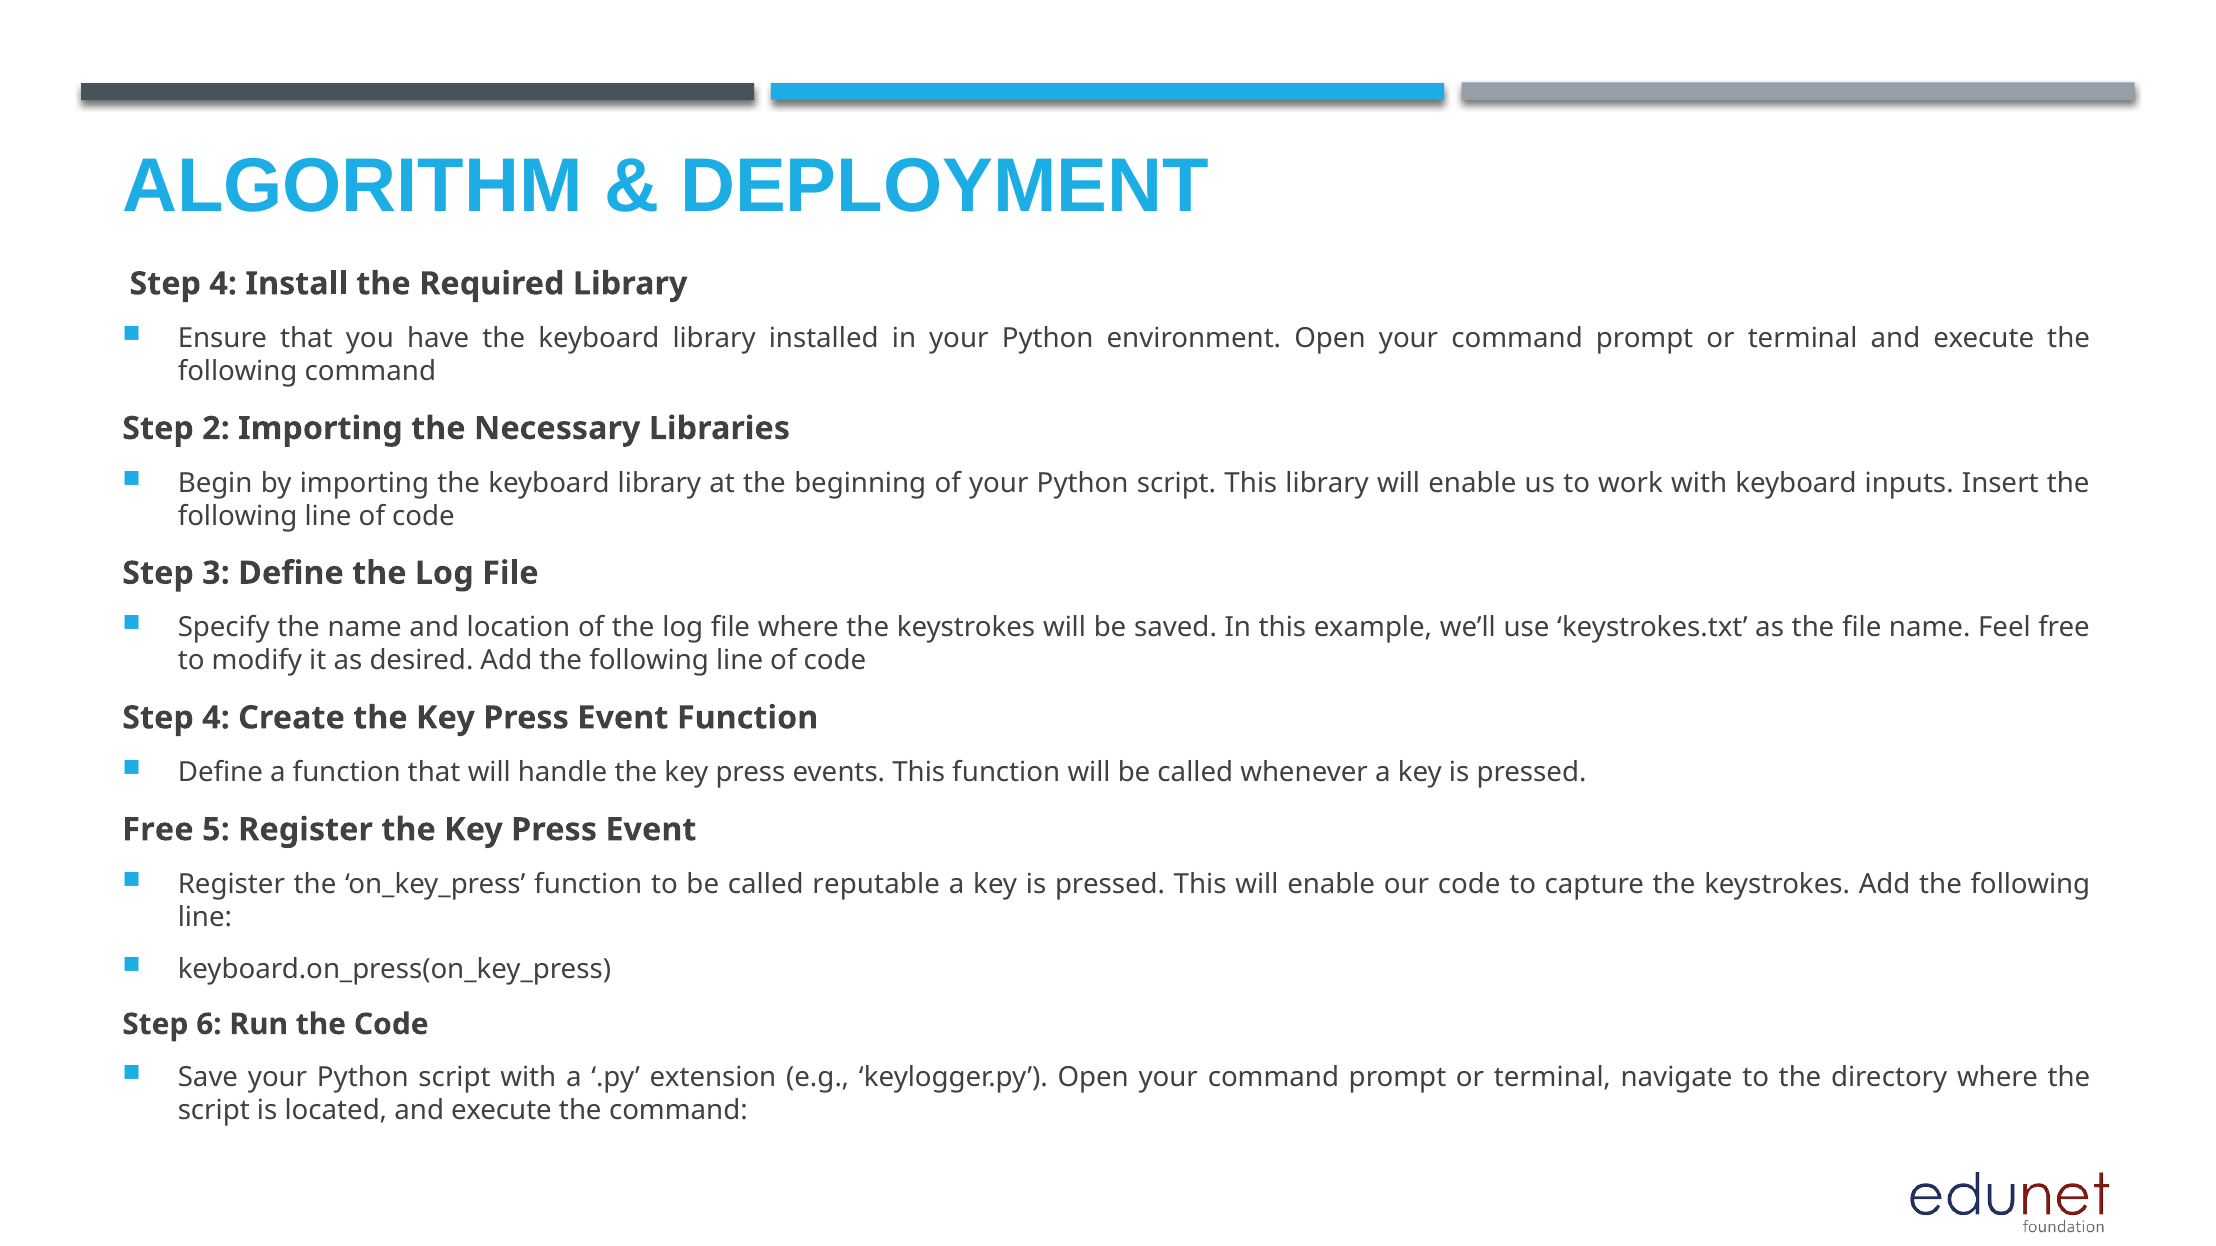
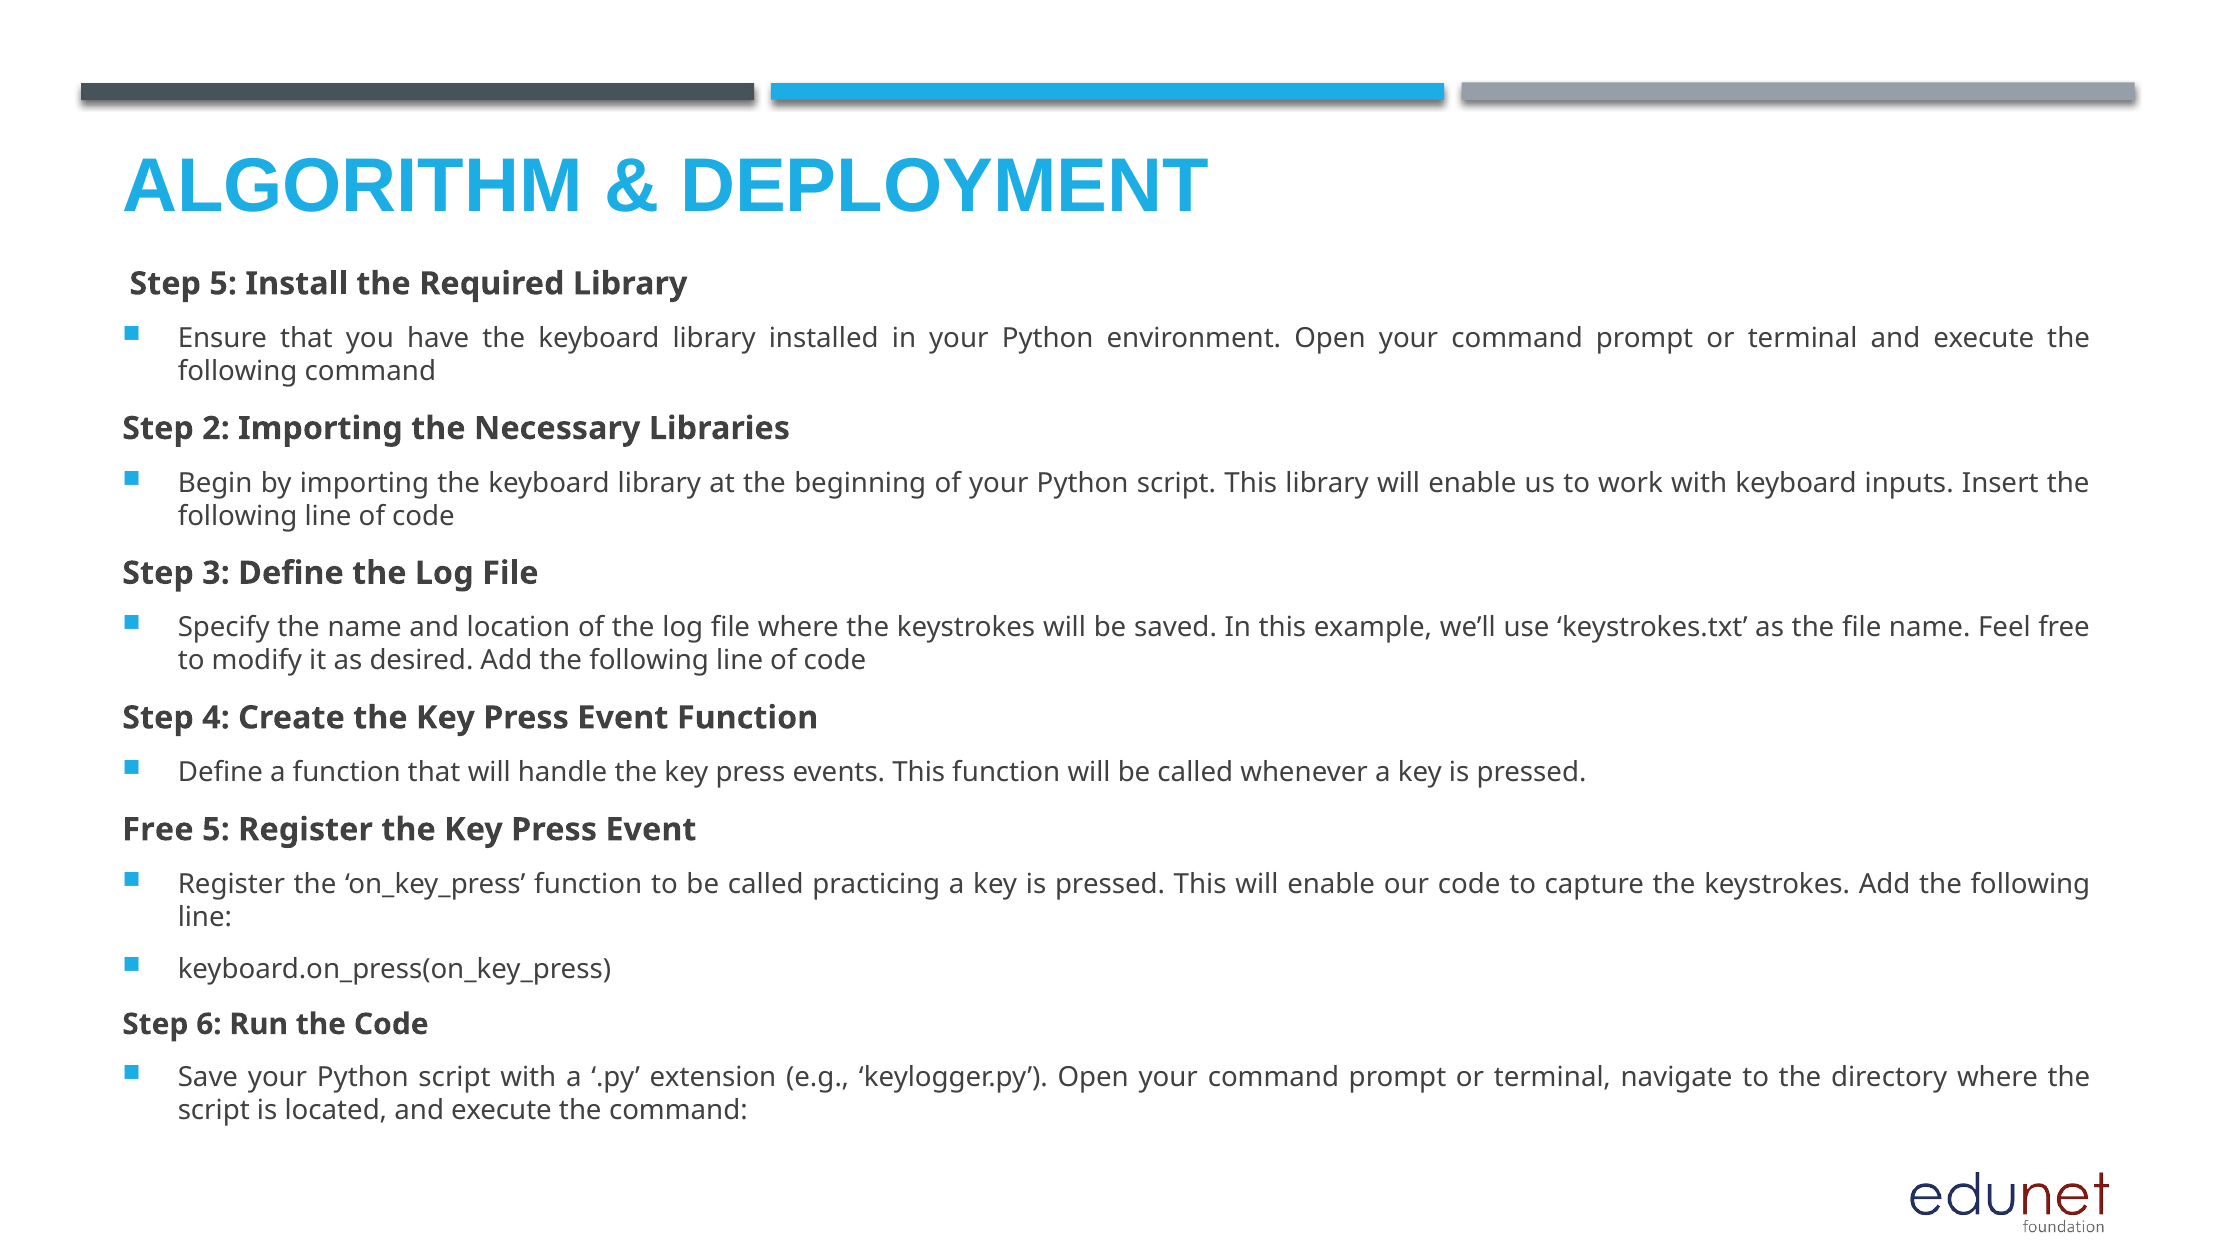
4 at (223, 284): 4 -> 5
reputable: reputable -> practicing
